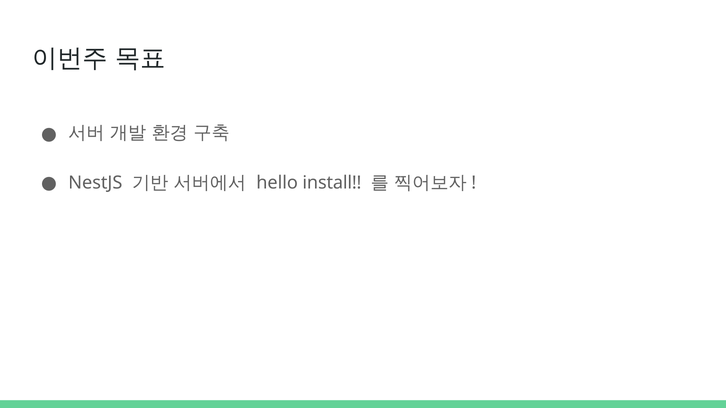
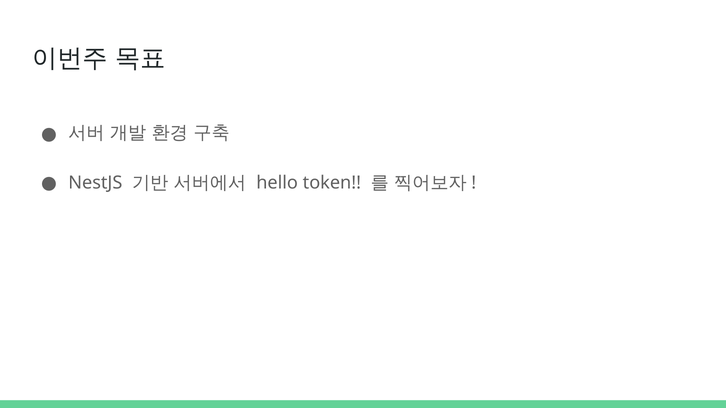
install: install -> token
